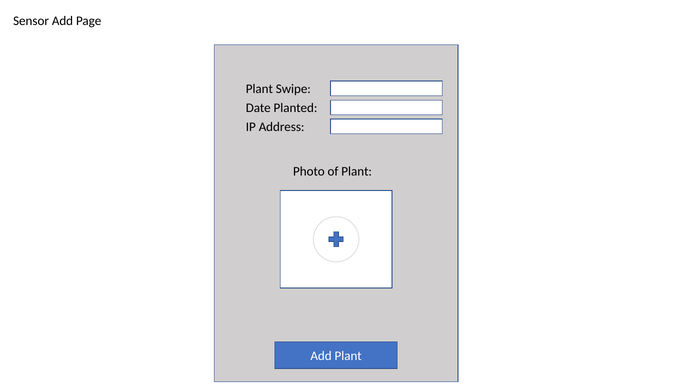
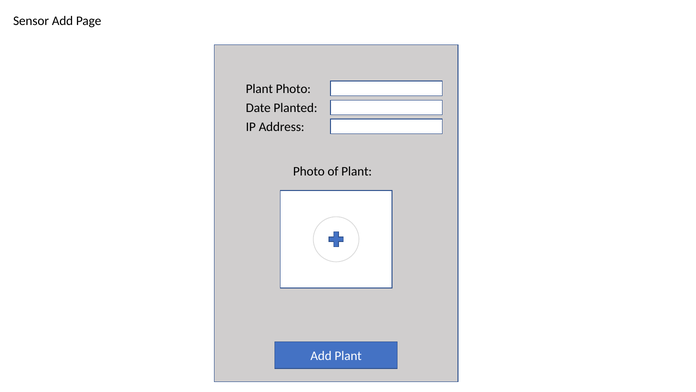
Plant Swipe: Swipe -> Photo
